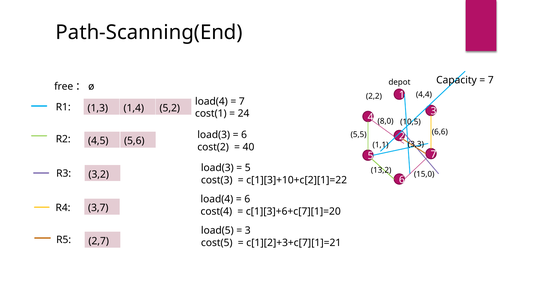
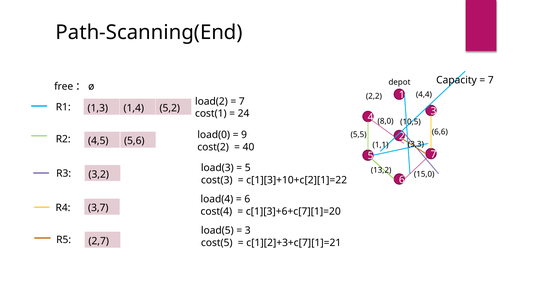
load(4 at (211, 101): load(4 -> load(2
load(3 at (214, 135): load(3 -> load(0
6 at (244, 135): 6 -> 9
